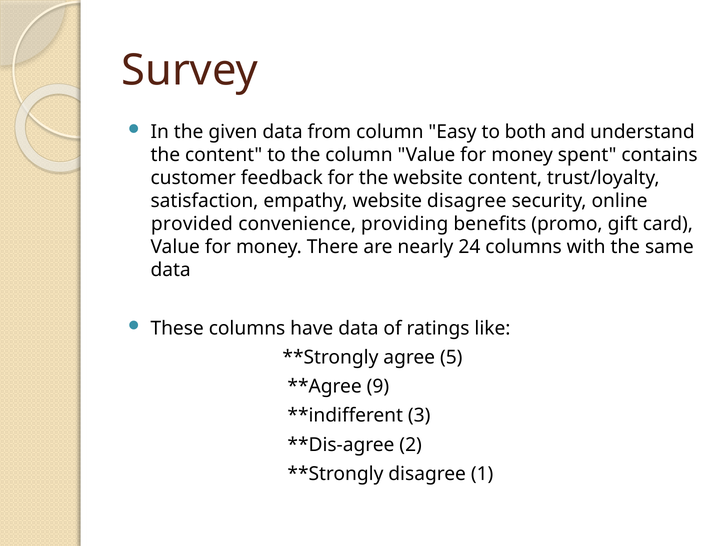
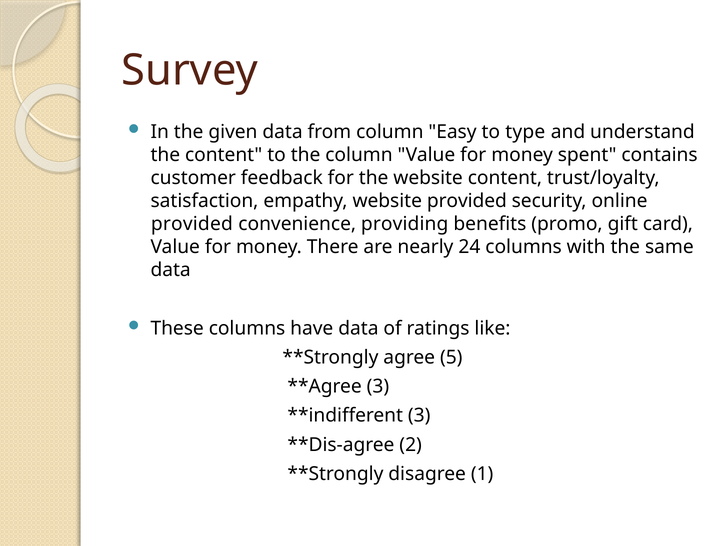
both: both -> type
website disagree: disagree -> provided
9 at (378, 386): 9 -> 3
